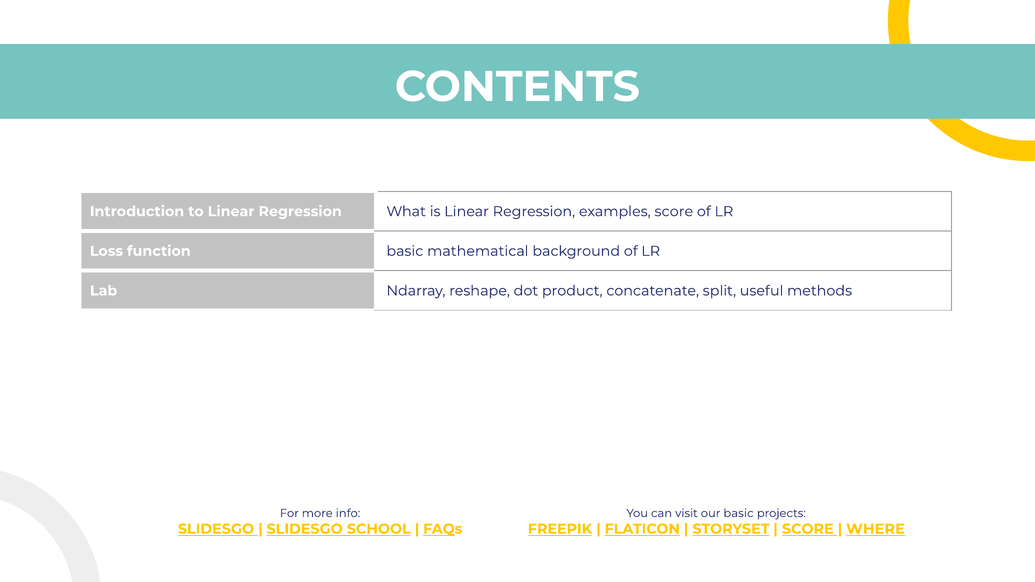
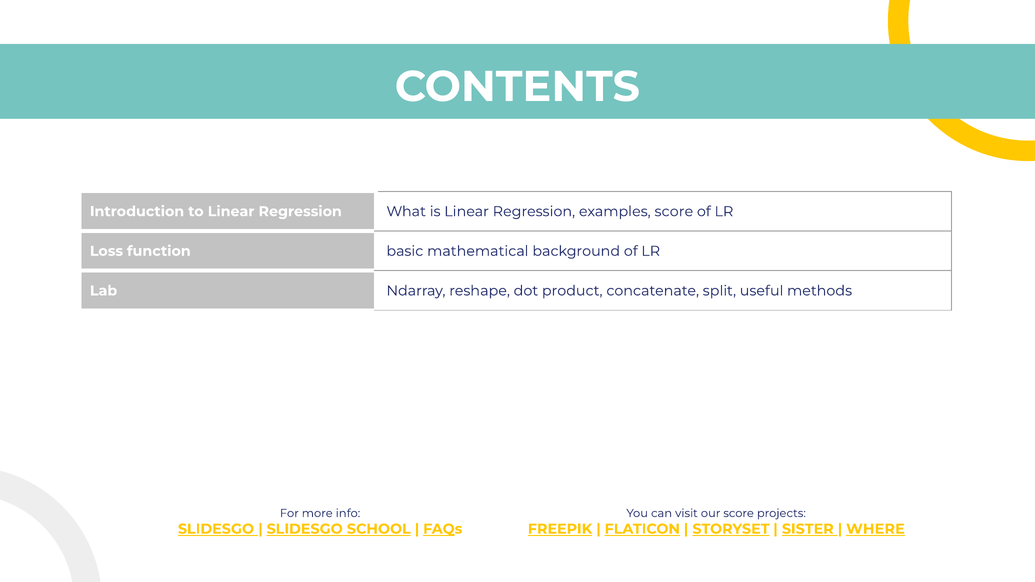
our basic: basic -> score
SCORE at (808, 529): SCORE -> SISTER
